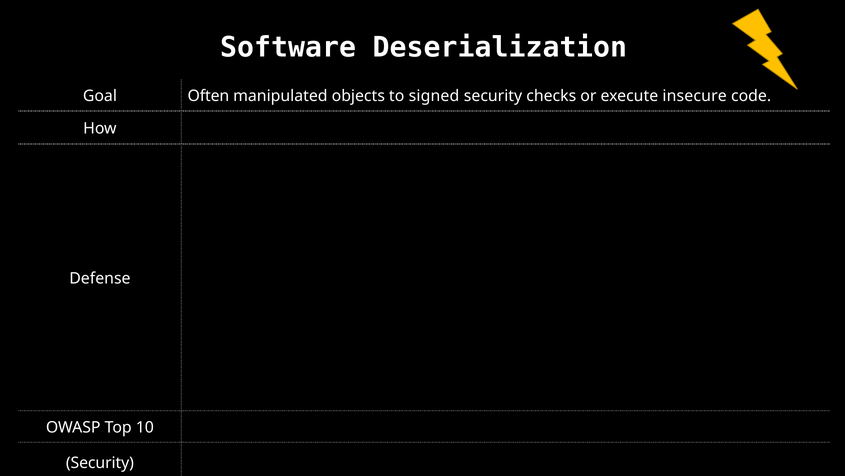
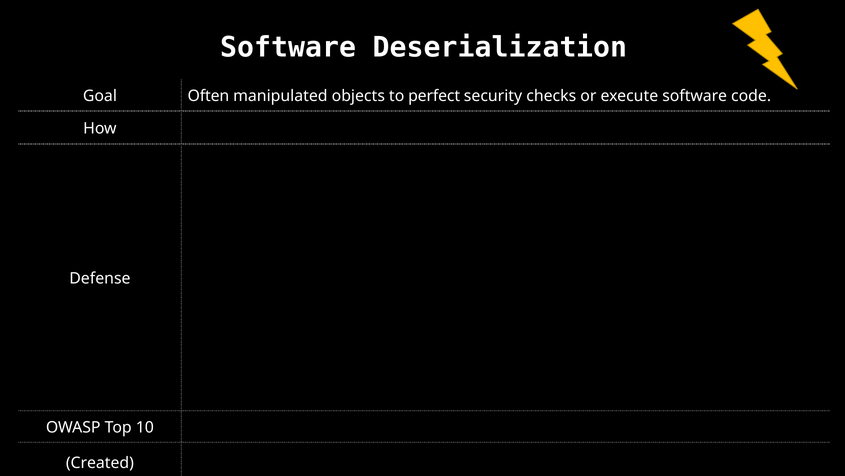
signed: signed -> perfect
execute insecure: insecure -> software
Security at (100, 463): Security -> Created
